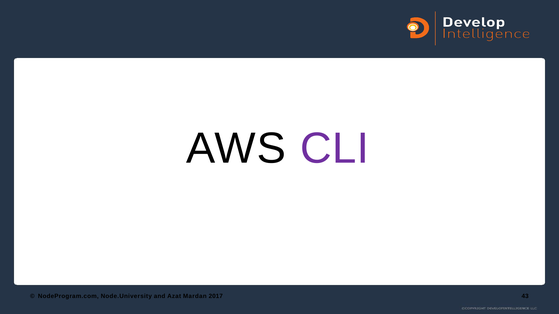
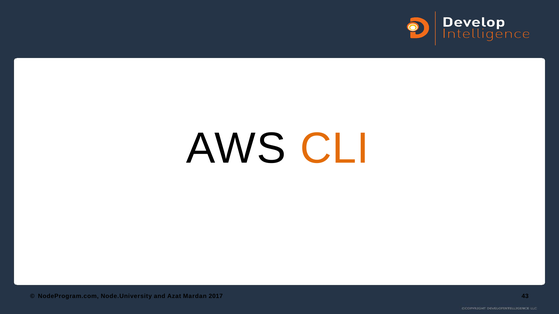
CLI colour: purple -> orange
